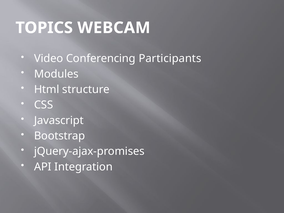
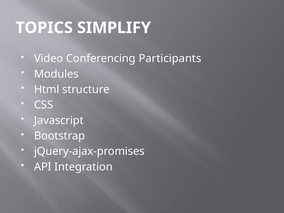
WEBCAM: WEBCAM -> SIMPLIFY
